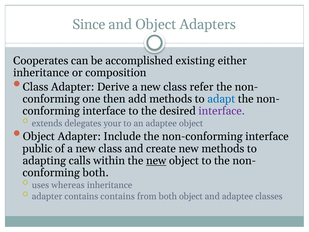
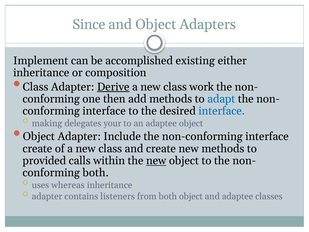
Cooperates: Cooperates -> Implement
Derive underline: none -> present
refer: refer -> work
interface at (222, 111) colour: purple -> blue
extends: extends -> making
public at (37, 148): public -> create
adapting: adapting -> provided
contains contains: contains -> listeners
